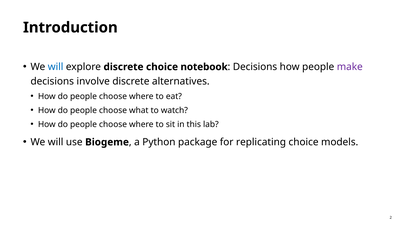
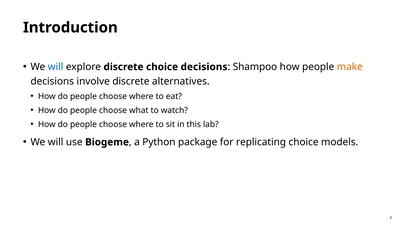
choice notebook: notebook -> decisions
Decisions at (255, 67): Decisions -> Shampoo
make colour: purple -> orange
